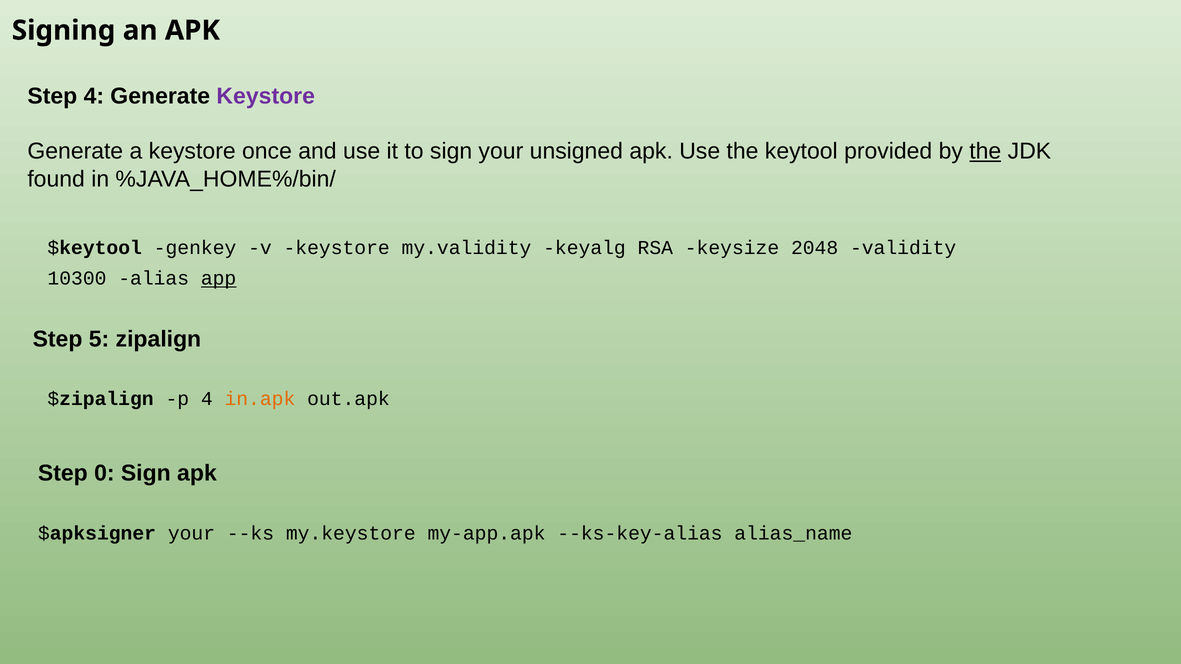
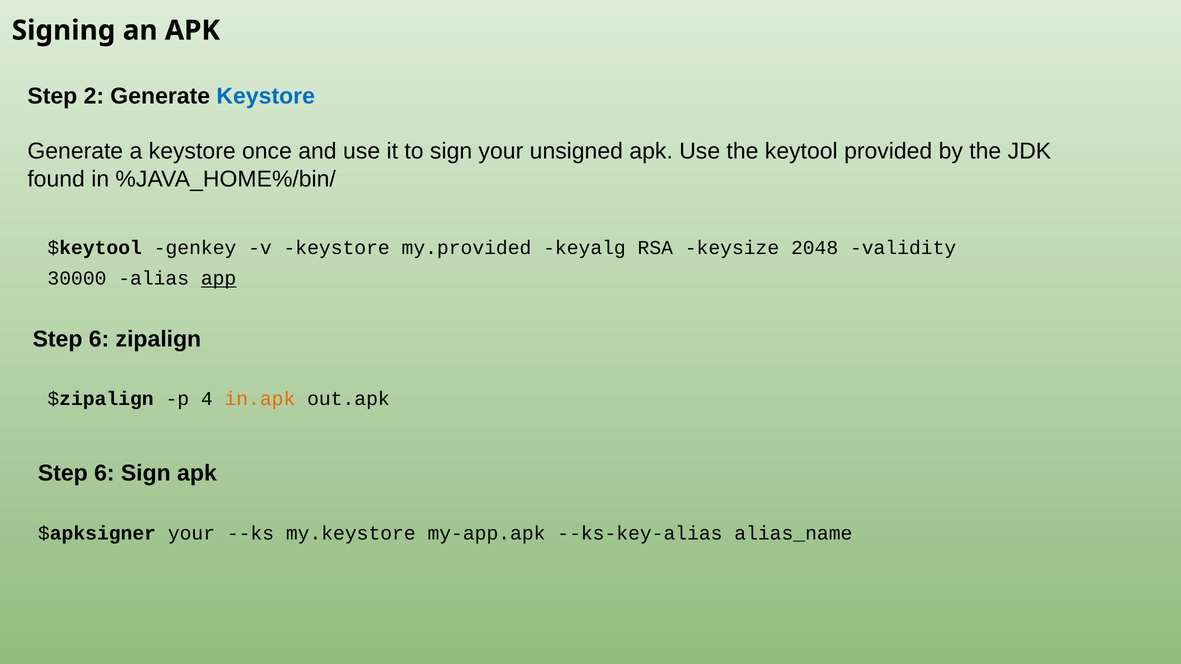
Step 4: 4 -> 2
Keystore at (266, 96) colour: purple -> blue
the at (985, 151) underline: present -> none
my.validity: my.validity -> my.provided
10300: 10300 -> 30000
5 at (99, 339): 5 -> 6
0 at (104, 474): 0 -> 6
